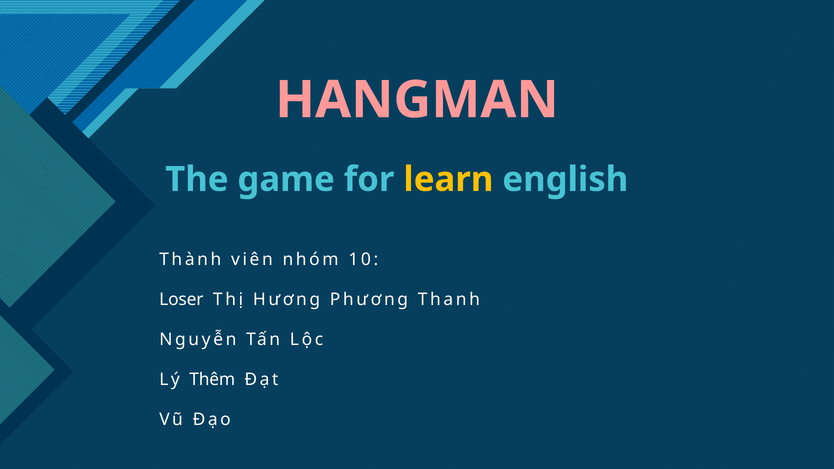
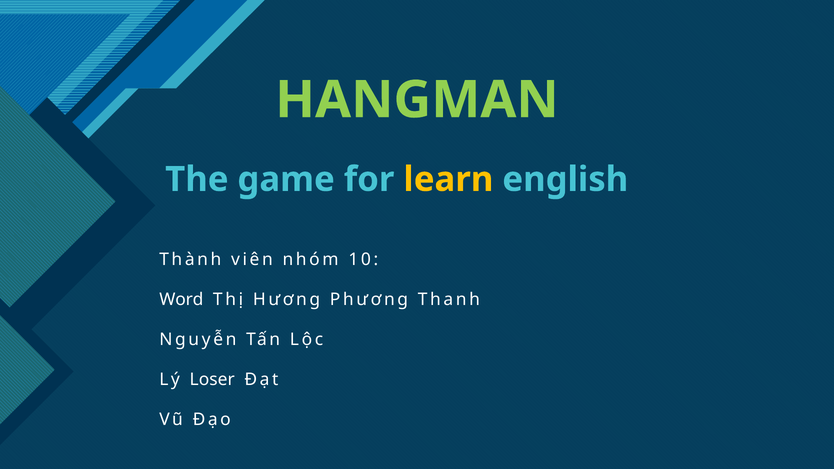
HANGMAN colour: pink -> light green
Loser: Loser -> Word
Thêm: Thêm -> Loser
